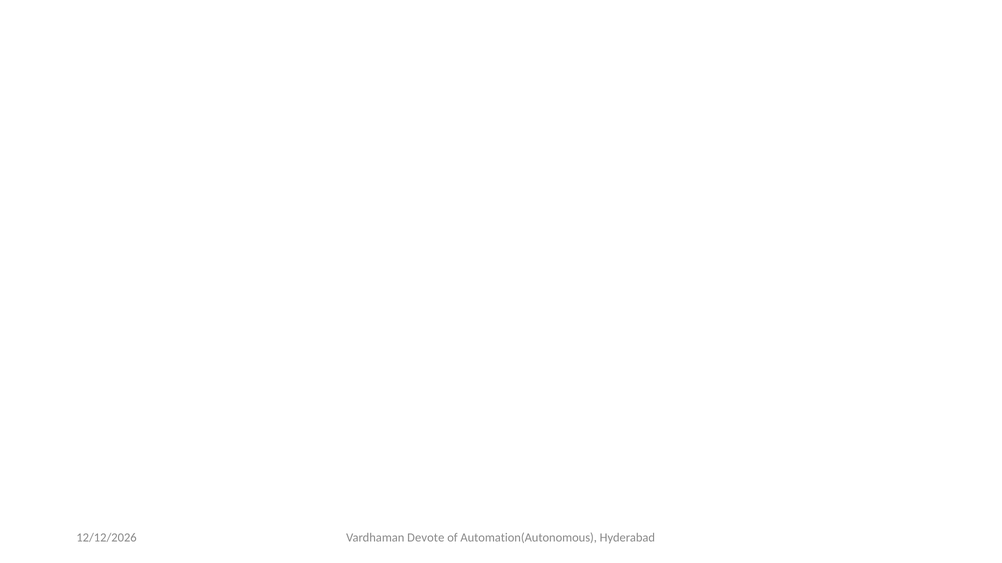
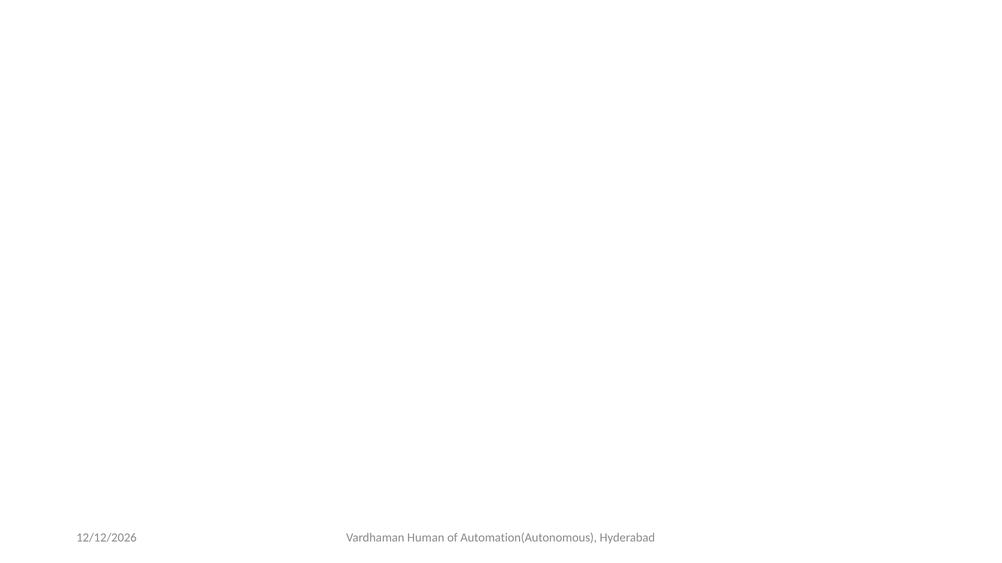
Devote: Devote -> Human
